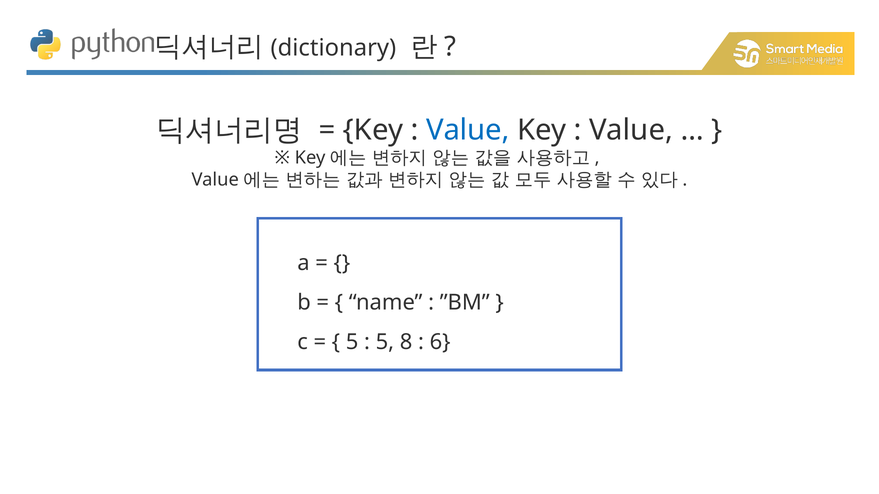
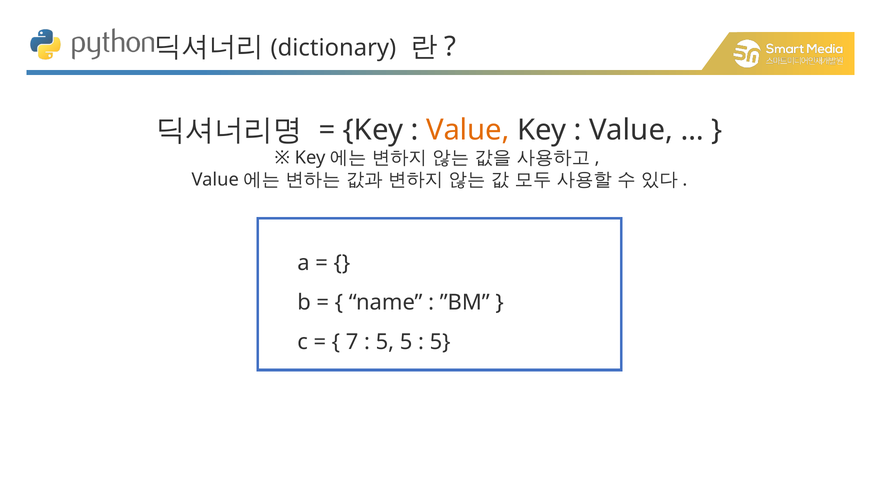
Value at (468, 130) colour: blue -> orange
5 at (352, 342): 5 -> 7
5 8: 8 -> 5
6 at (440, 342): 6 -> 5
